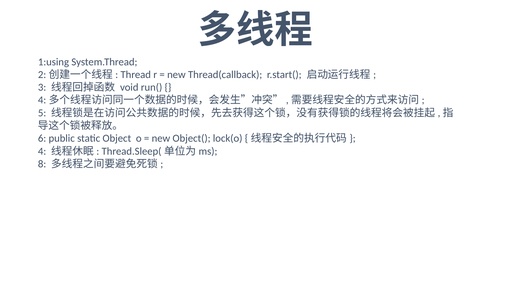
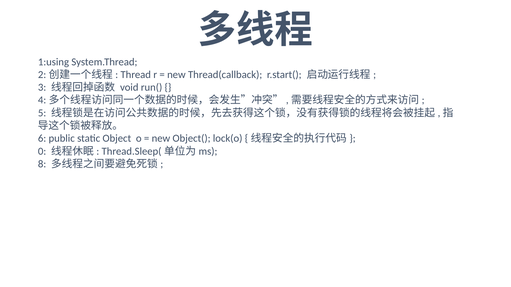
4: 4 -> 0
